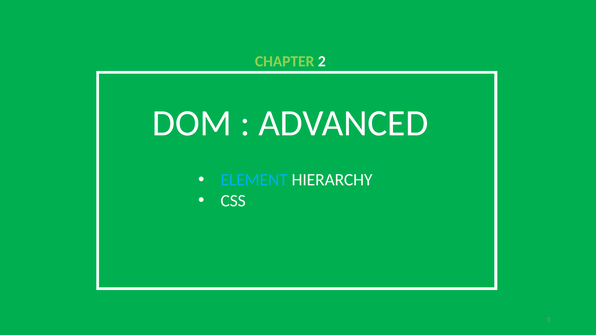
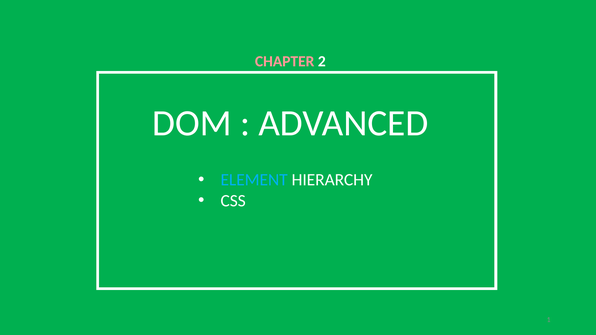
CHAPTER colour: light green -> pink
